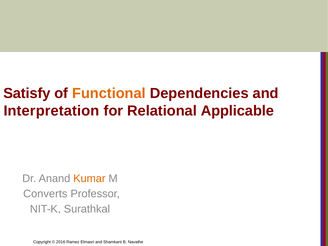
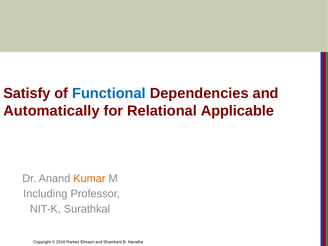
Functional colour: orange -> blue
Interpretation: Interpretation -> Automatically
Converts: Converts -> Including
